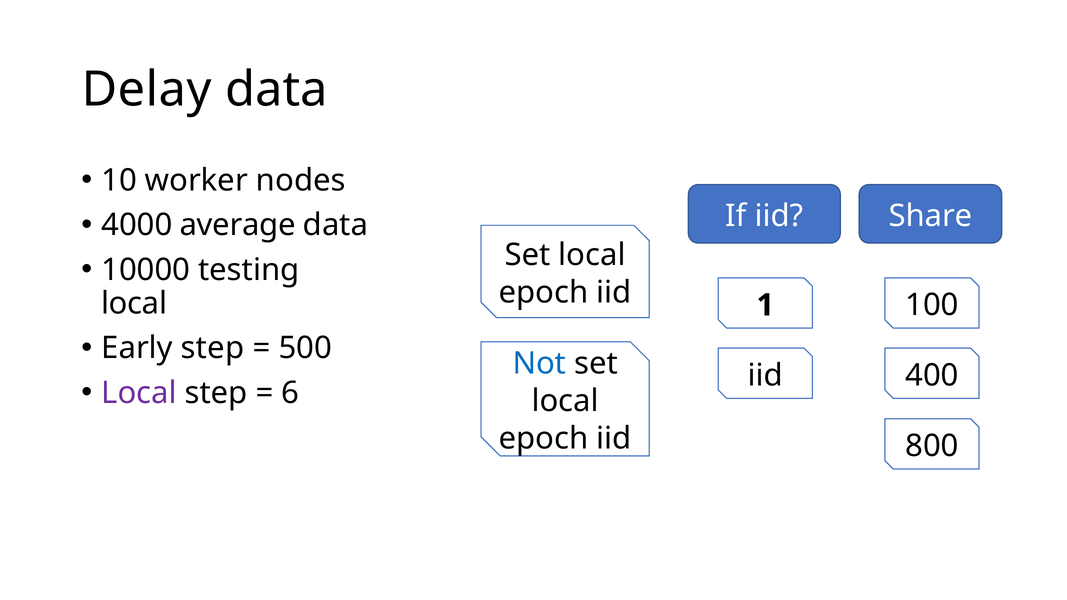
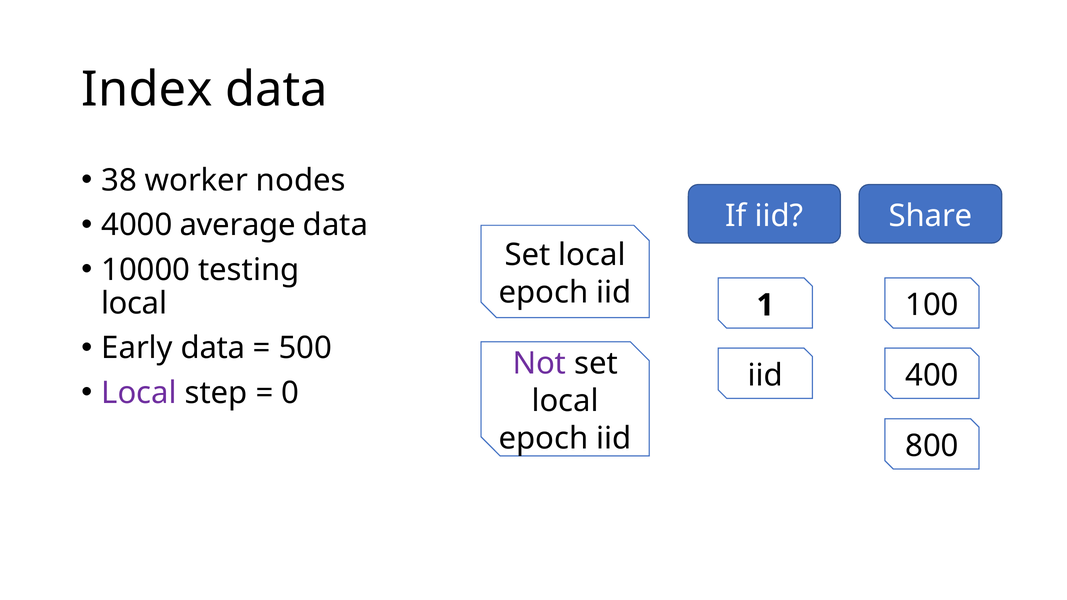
Delay: Delay -> Index
10: 10 -> 38
Early step: step -> data
Not colour: blue -> purple
6: 6 -> 0
